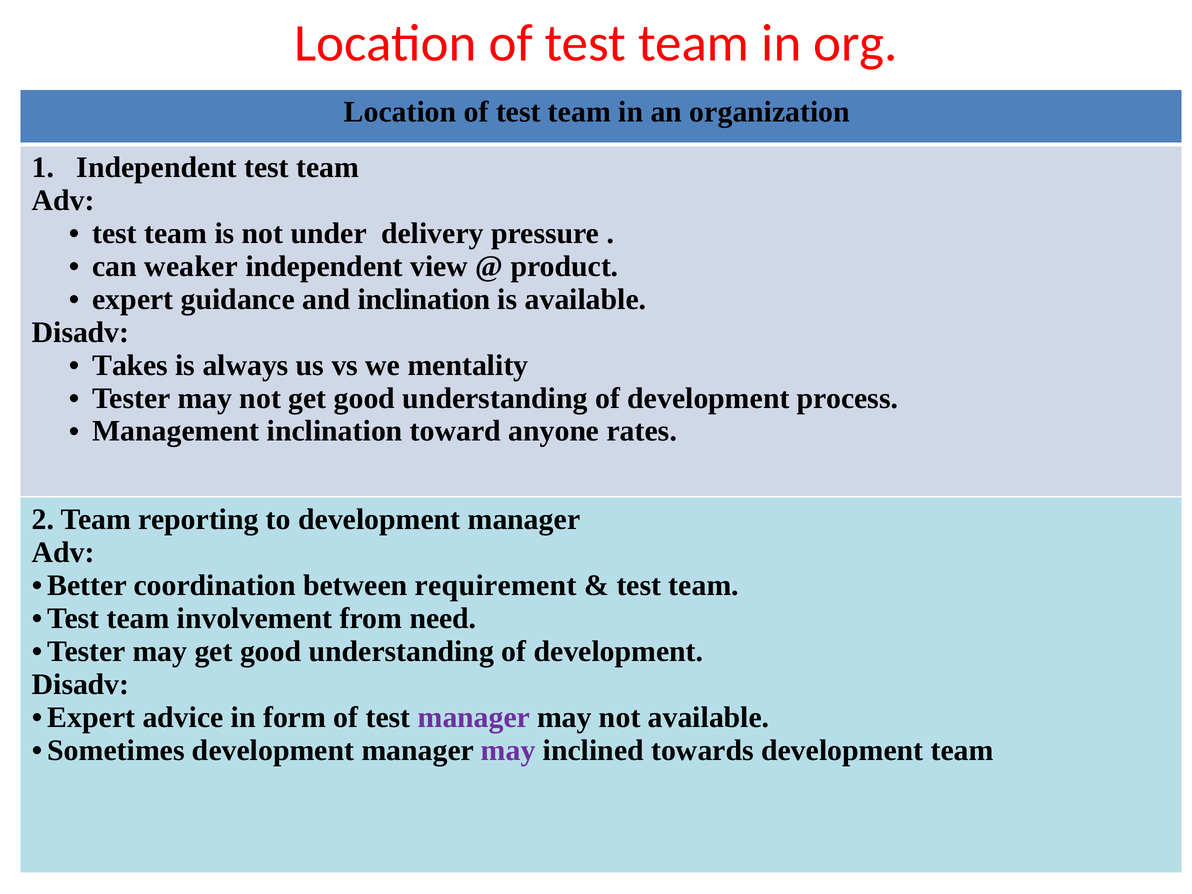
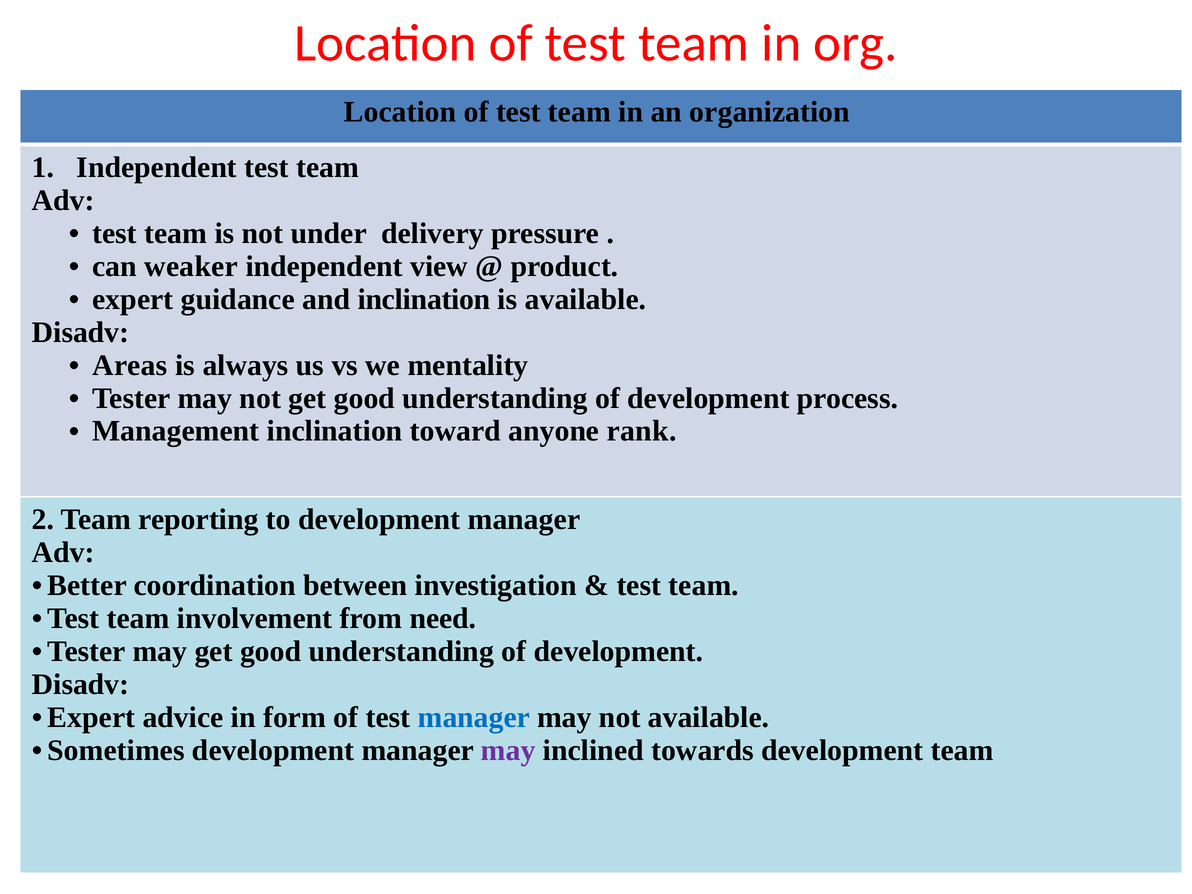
Takes: Takes -> Areas
rates: rates -> rank
requirement: requirement -> investigation
manager at (474, 717) colour: purple -> blue
